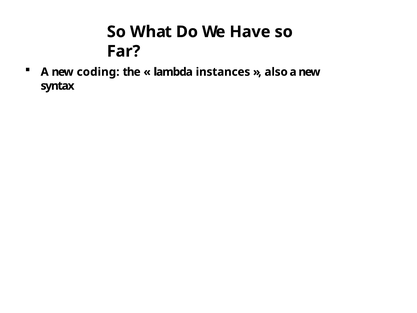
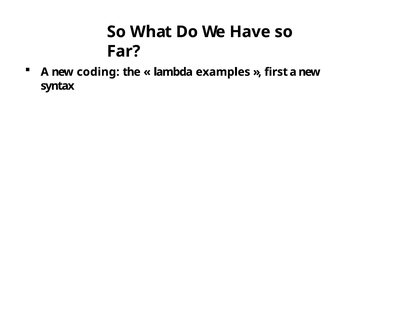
instances: instances -> examples
also: also -> first
